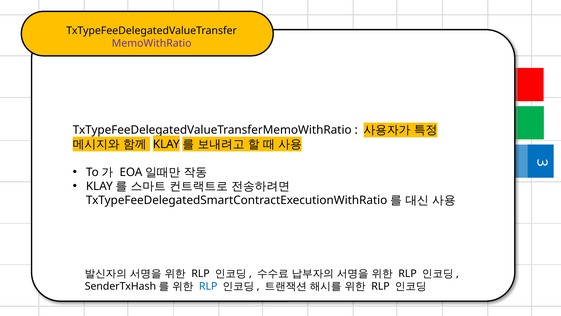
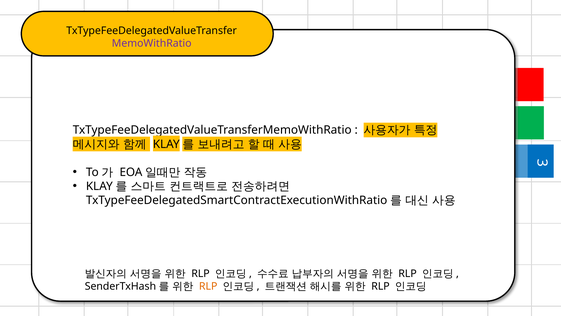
RLP at (208, 286) colour: blue -> orange
